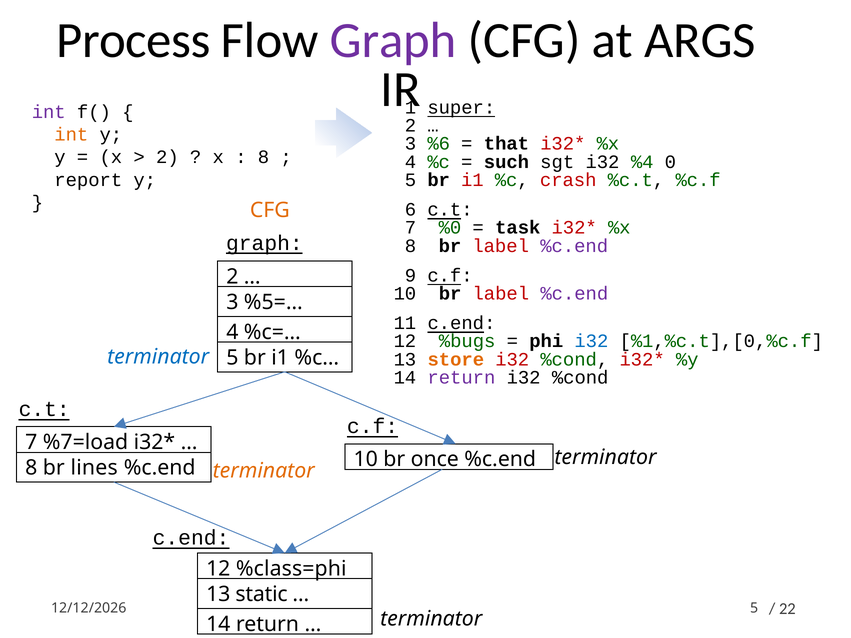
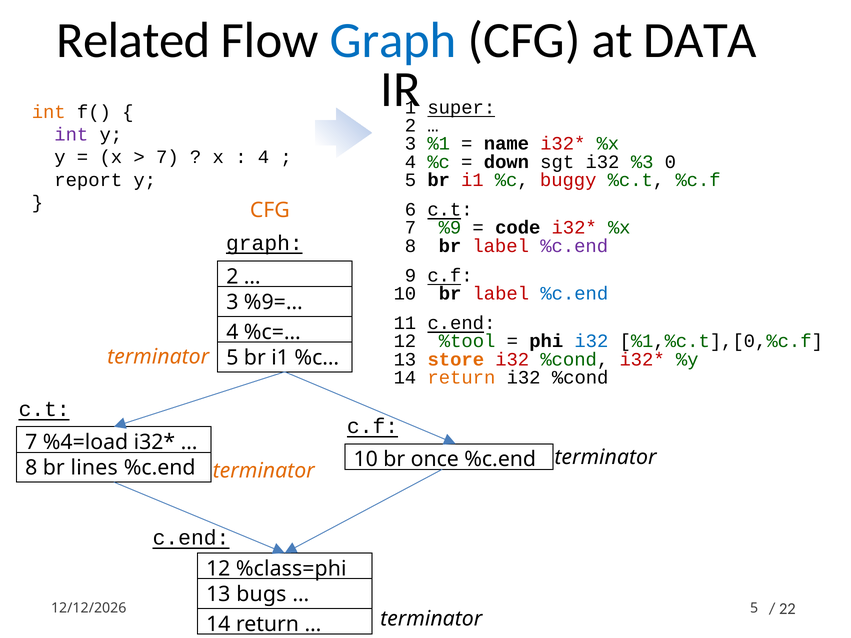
Process: Process -> Related
Graph at (393, 41) colour: purple -> blue
ARGS: ARGS -> DATA
int at (49, 112) colour: purple -> orange
int at (71, 135) colour: orange -> purple
%6: %6 -> %1
that: that -> name
2 at (167, 157): 2 -> 7
8 at (263, 157): 8 -> 4
such: such -> down
%4: %4 -> %3
crash: crash -> buggy
%0: %0 -> %9
task: task -> code
%c.end at (574, 294) colour: purple -> blue
%5=…: %5=… -> %9=…
%bugs: %bugs -> %tool
terminator at (158, 357) colour: blue -> orange
return at (461, 378) colour: purple -> orange
%7=load: %7=load -> %4=load
static: static -> bugs
